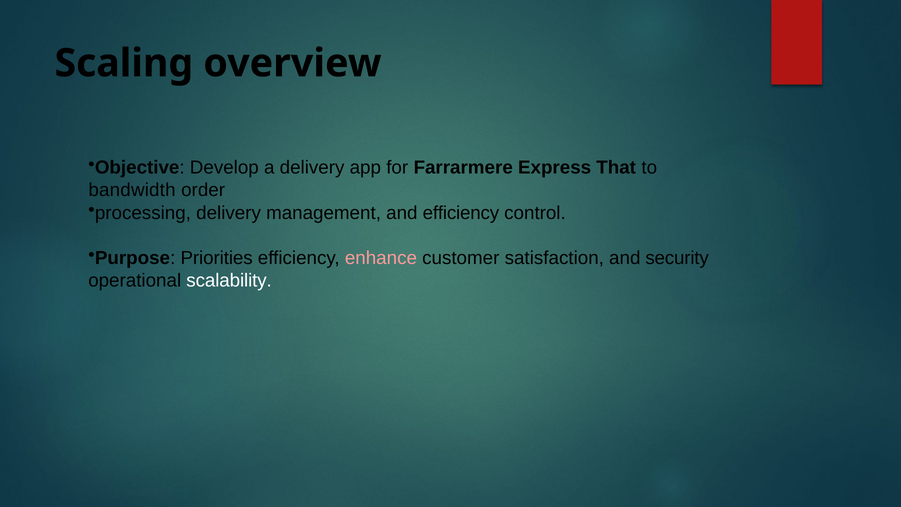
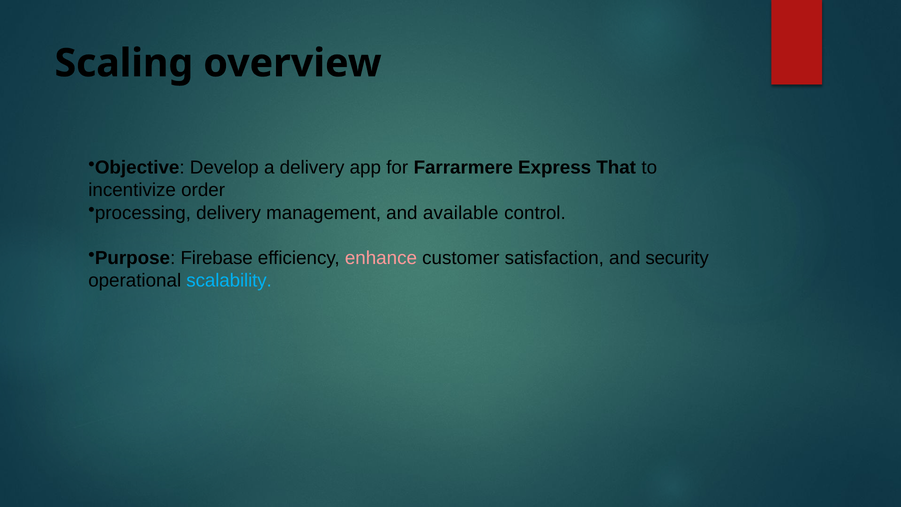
bandwidth: bandwidth -> incentivize
and efficiency: efficiency -> available
Priorities: Priorities -> Firebase
scalability colour: white -> light blue
